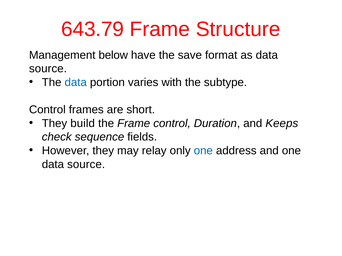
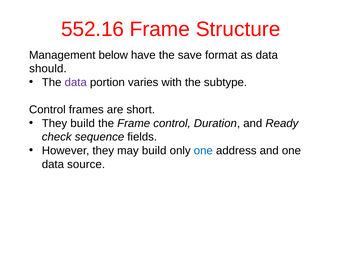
643.79: 643.79 -> 552.16
source at (48, 69): source -> should
data at (76, 83) colour: blue -> purple
Keeps: Keeps -> Ready
may relay: relay -> build
